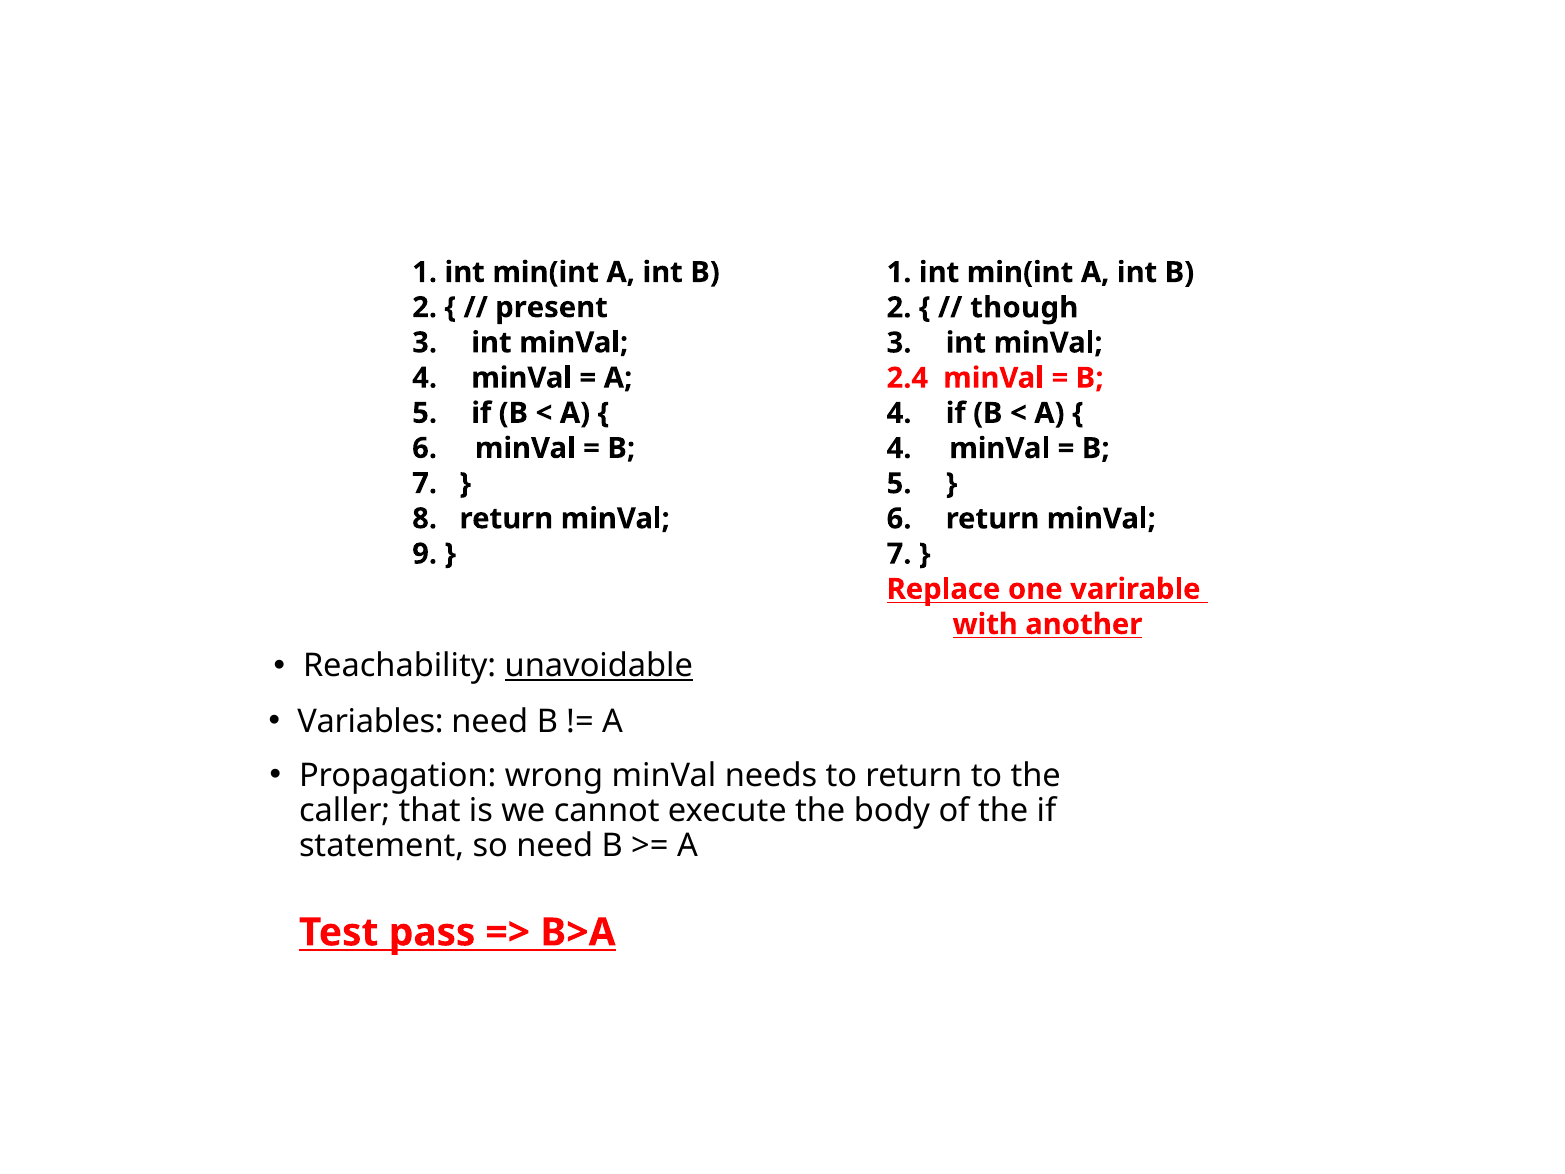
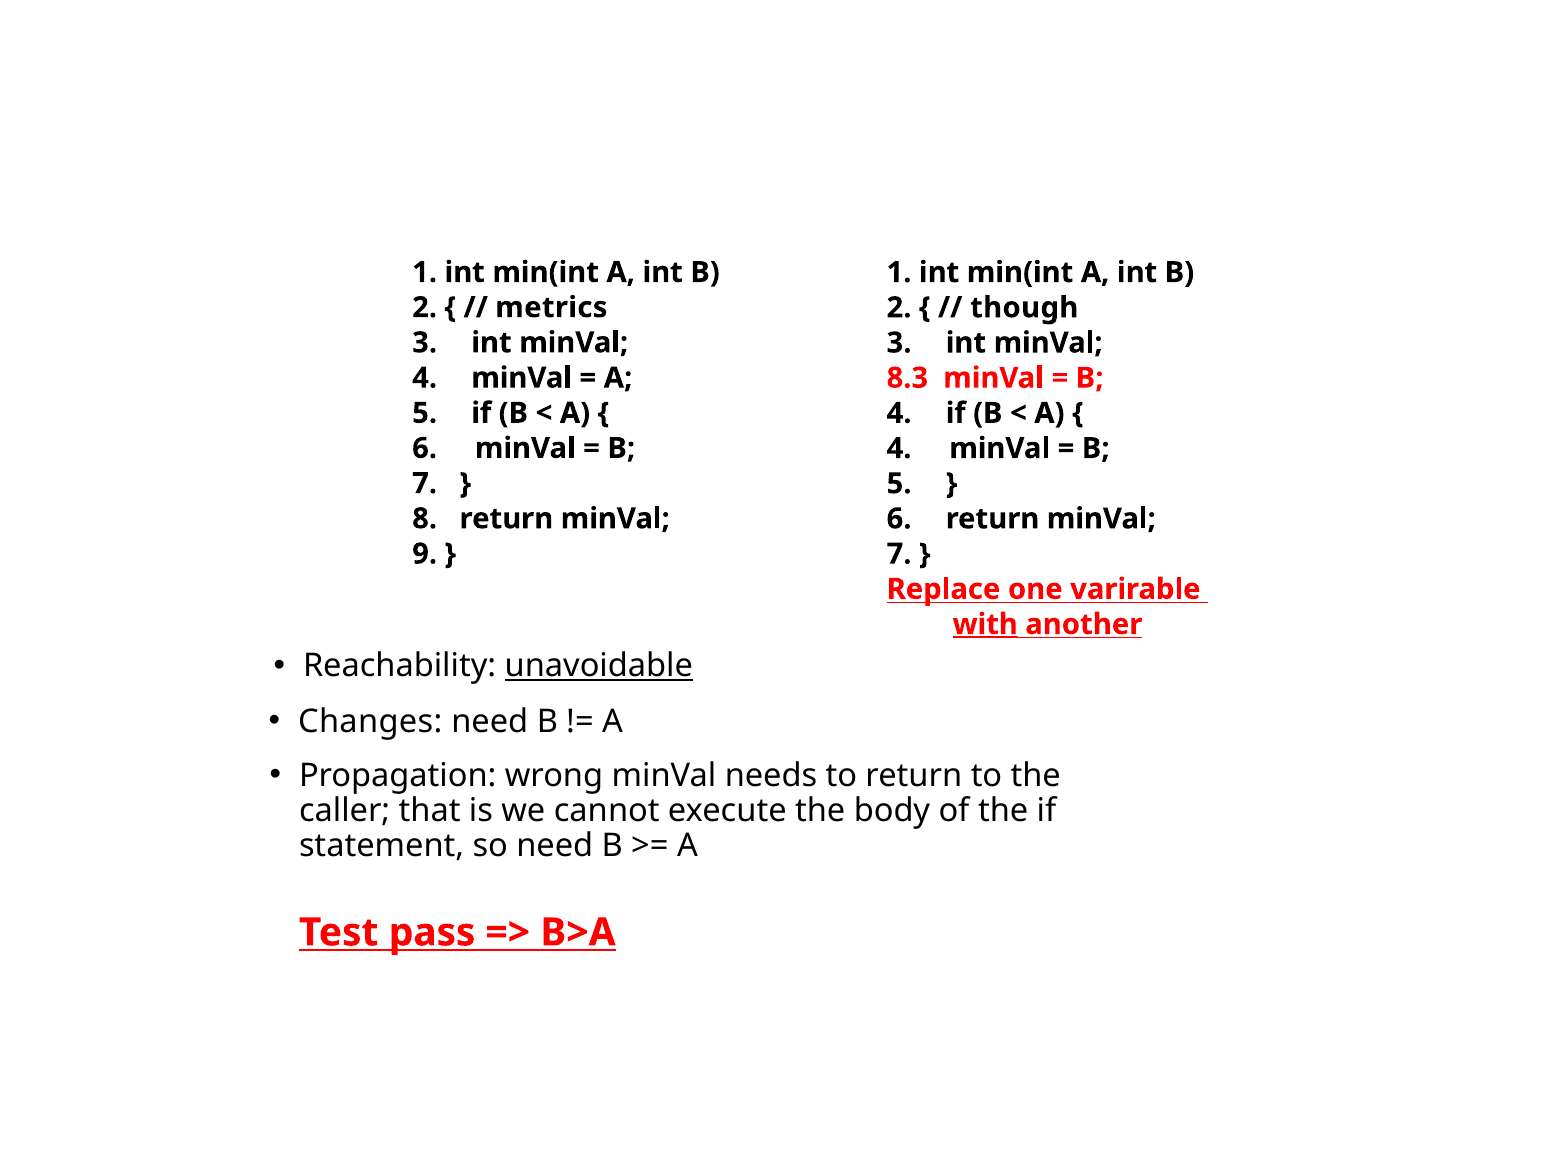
present: present -> metrics
2.4: 2.4 -> 8.3
with underline: none -> present
Variables: Variables -> Changes
